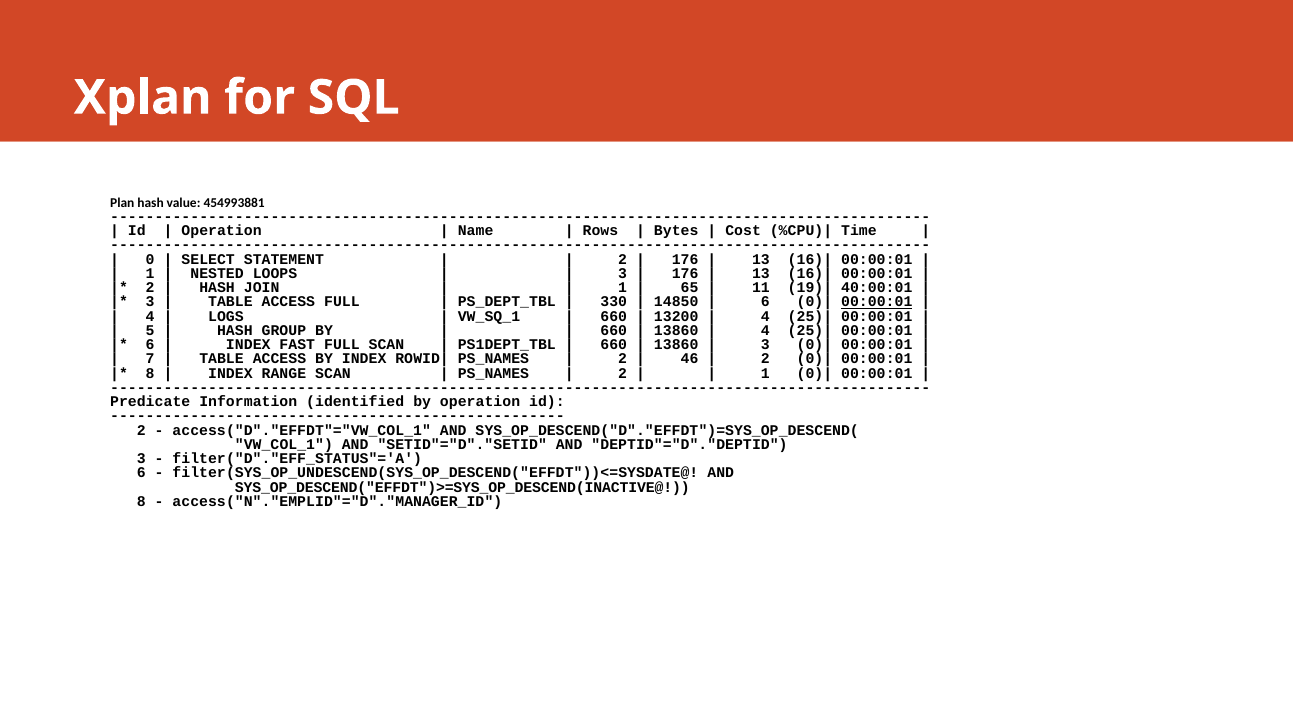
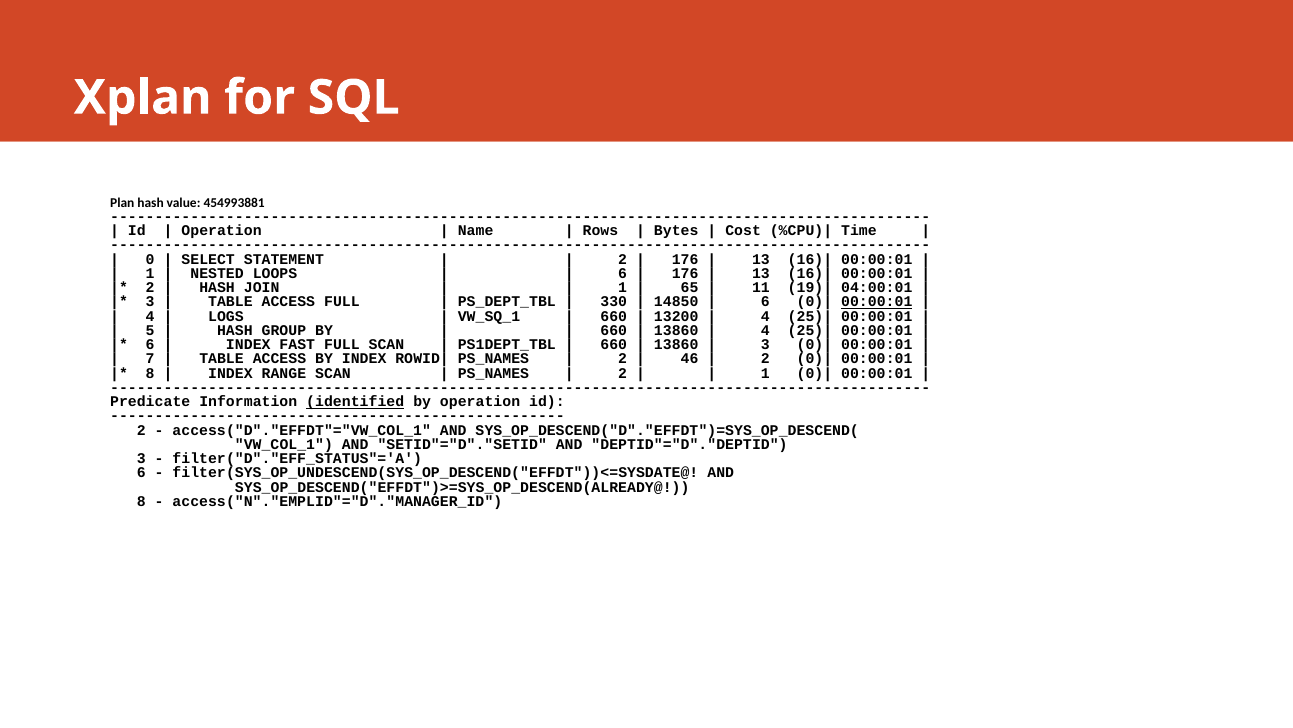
3 at (623, 273): 3 -> 6
40:00:01: 40:00:01 -> 04:00:01
identified underline: none -> present
SYS_OP_DESCEND("EFFDT")>=SYS_OP_DESCEND(INACTIVE@: SYS_OP_DESCEND("EFFDT")>=SYS_OP_DESCEND(INACTIVE@ -> SYS_OP_DESCEND("EFFDT")>=SYS_OP_DESCEND(ALREADY@
